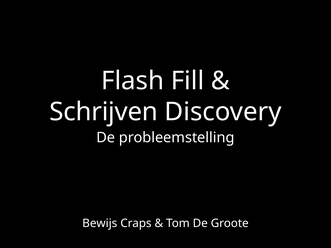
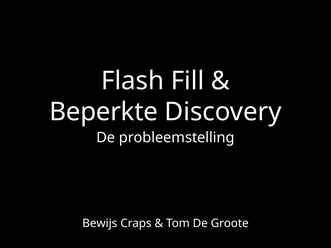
Schrijven: Schrijven -> Beperkte
